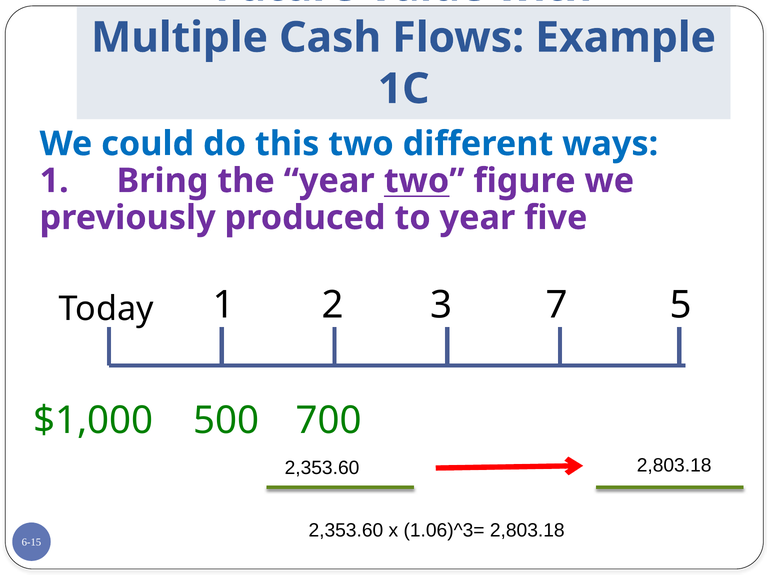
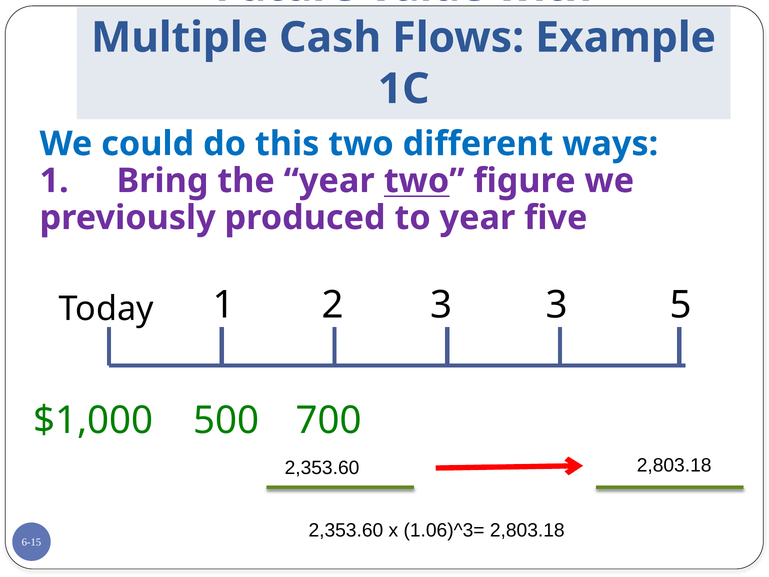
3 7: 7 -> 3
